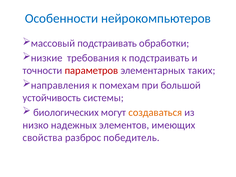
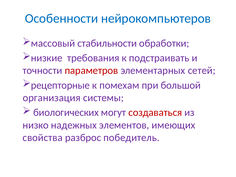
массовый подстраивать: подстраивать -> стабильности
таких: таких -> сетей
направления: направления -> рецепторные
устойчивость: устойчивость -> организация
создаваться colour: orange -> red
